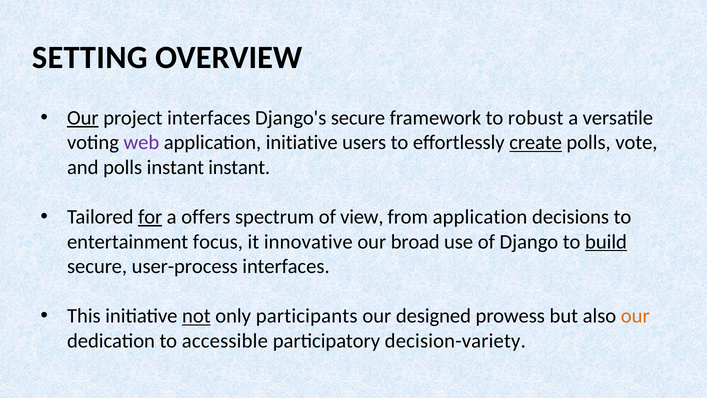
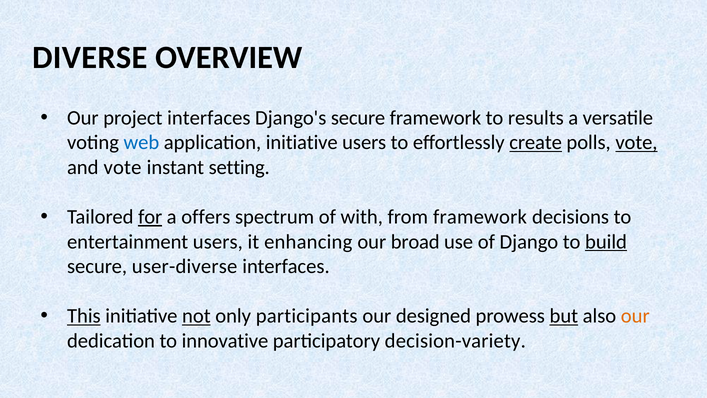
SETTING: SETTING -> DIVERSE
Our at (83, 118) underline: present -> none
robust: robust -> results
web colour: purple -> blue
vote at (636, 142) underline: none -> present
and polls: polls -> vote
instant instant: instant -> setting
view: view -> with
from application: application -> framework
entertainment focus: focus -> users
innovative: innovative -> enhancing
user-process: user-process -> user-diverse
This underline: none -> present
but underline: none -> present
accessible: accessible -> innovative
